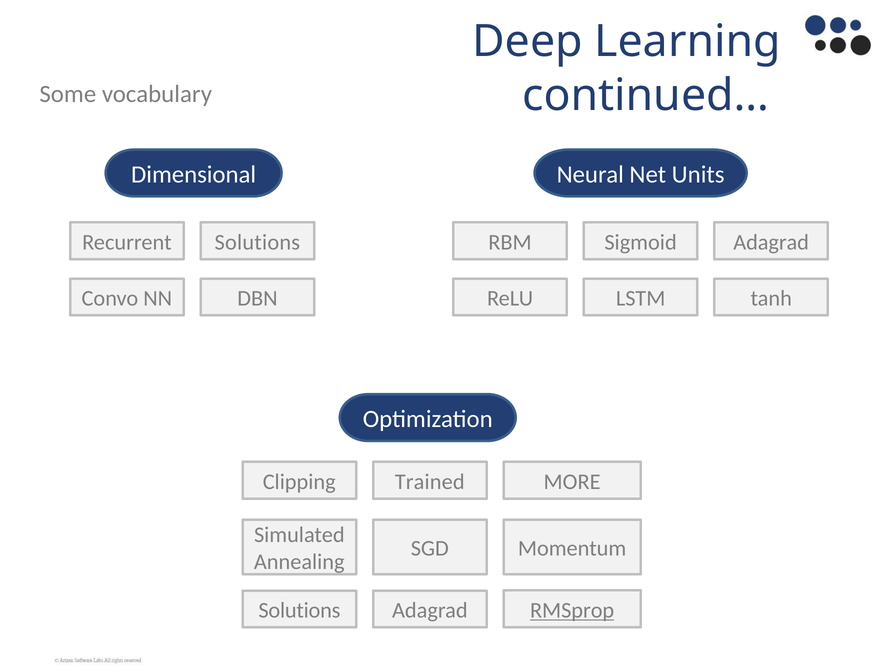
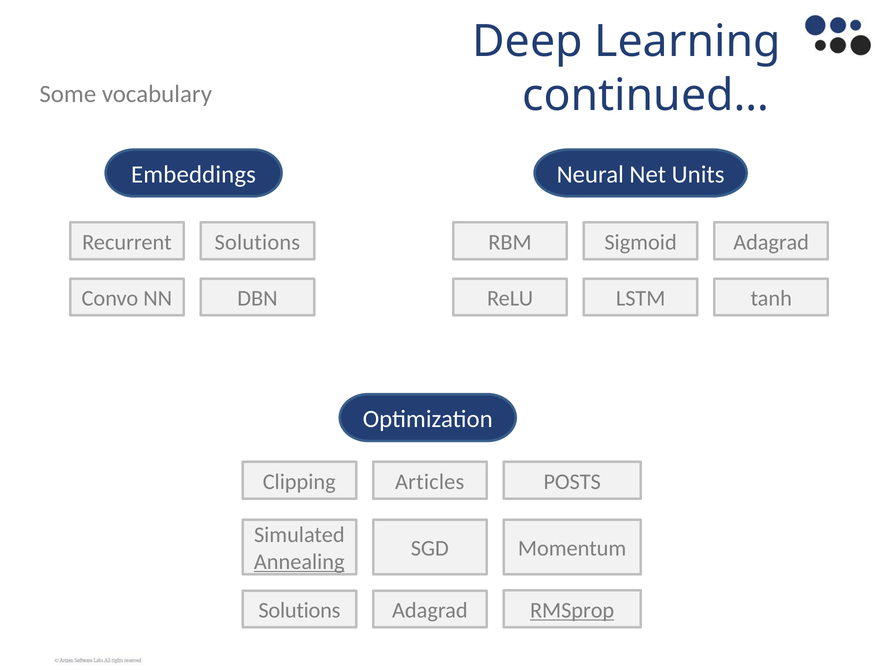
Dimensional: Dimensional -> Embeddings
Trained: Trained -> Articles
MORE: MORE -> POSTS
Annealing underline: none -> present
